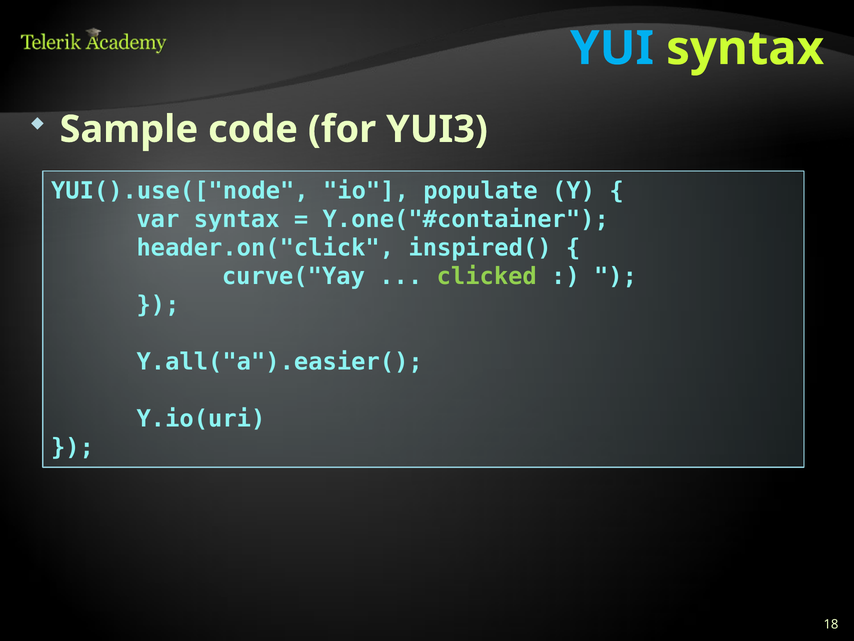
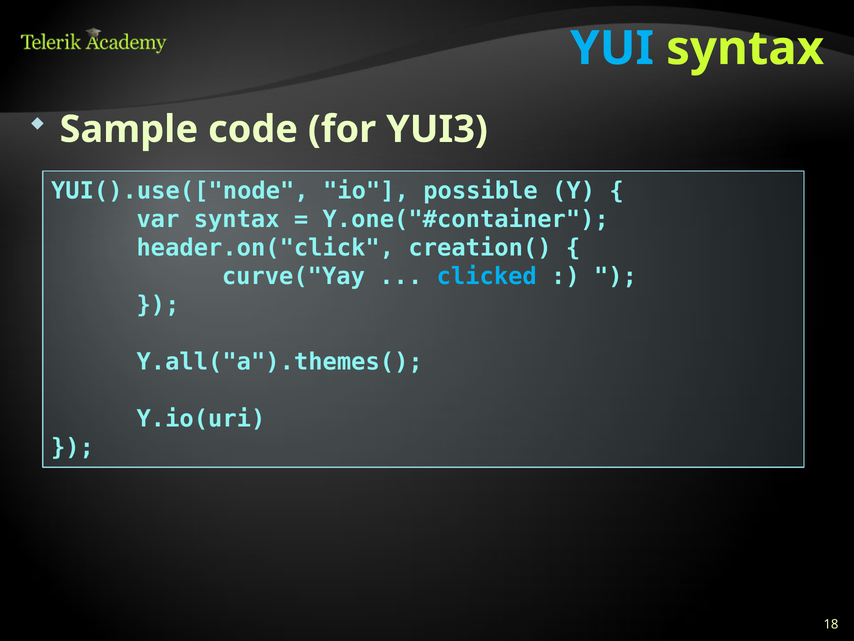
populate: populate -> possible
inspired(: inspired( -> creation(
clicked colour: light green -> light blue
Y.all("a").easier(: Y.all("a").easier( -> Y.all("a").themes(
